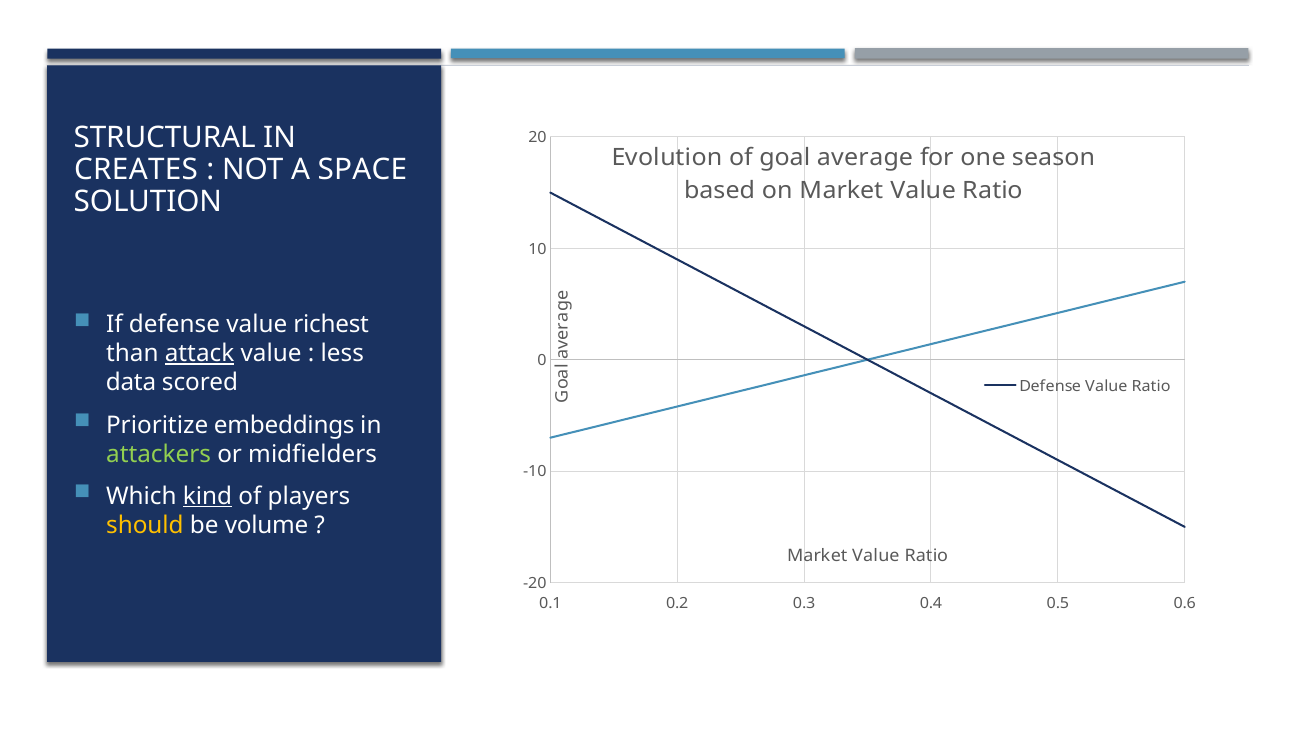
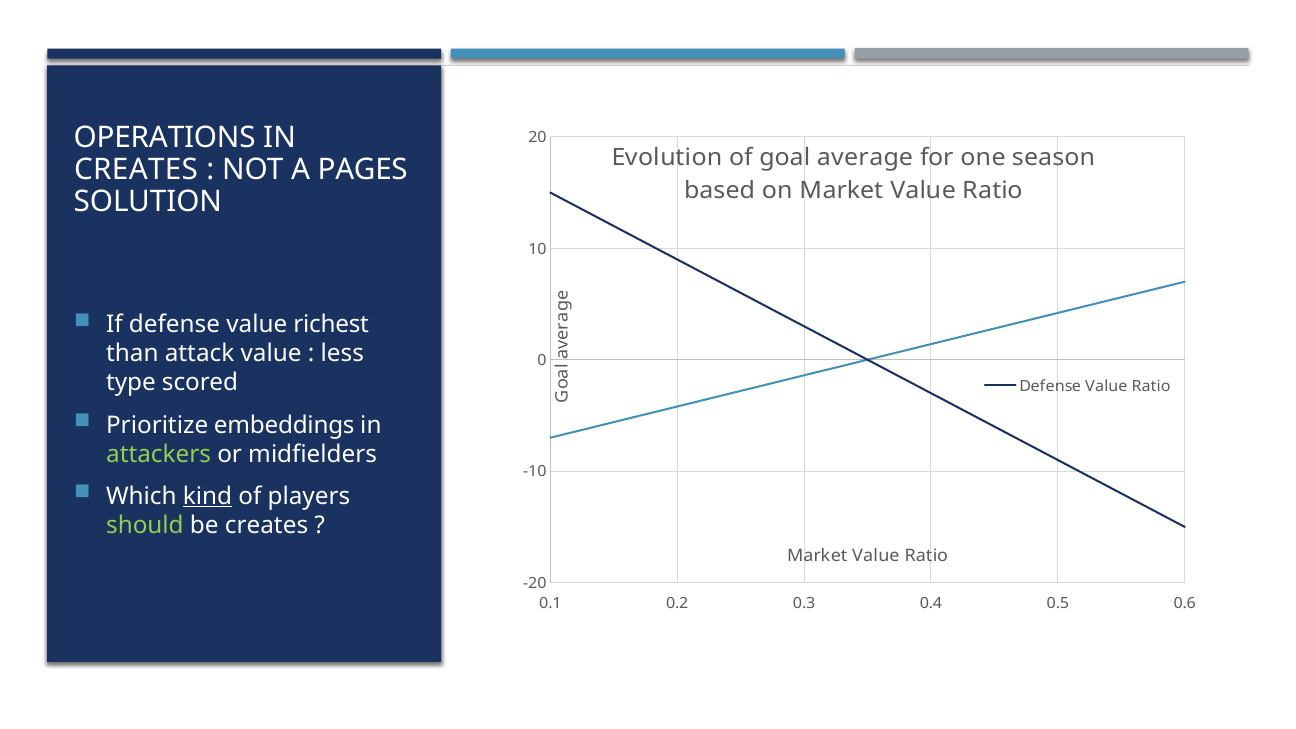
STRUCTURAL: STRUCTURAL -> OPERATIONS
SPACE: SPACE -> PAGES
attack underline: present -> none
data: data -> type
should colour: yellow -> light green
be volume: volume -> creates
